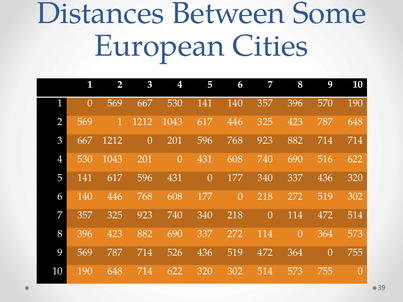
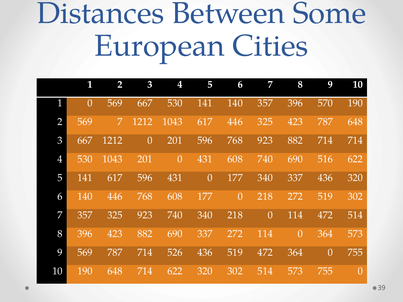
569 1: 1 -> 7
